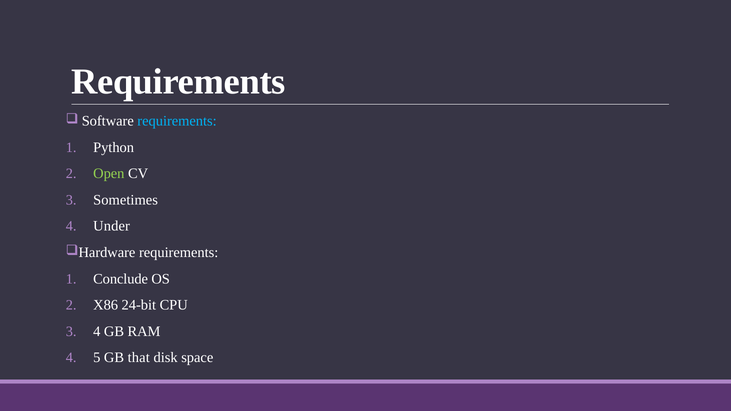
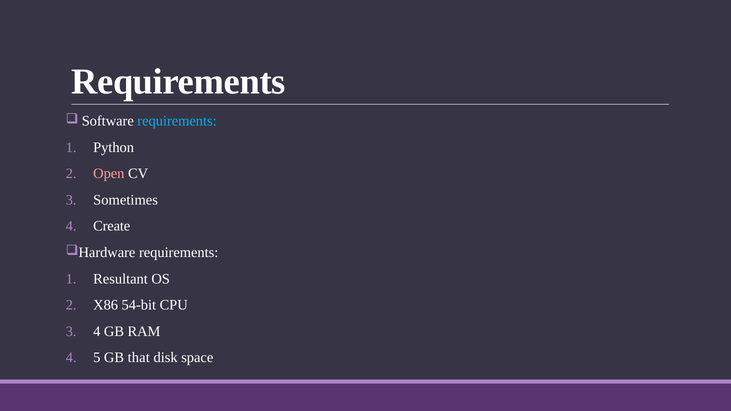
Open colour: light green -> pink
Under: Under -> Create
Conclude: Conclude -> Resultant
24-bit: 24-bit -> 54-bit
